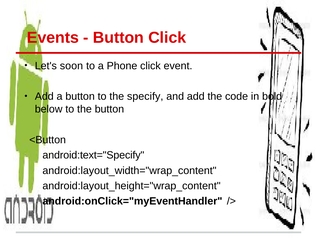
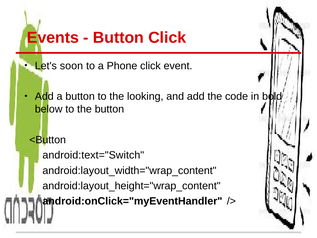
specify: specify -> looking
android:text="Specify: android:text="Specify -> android:text="Switch
